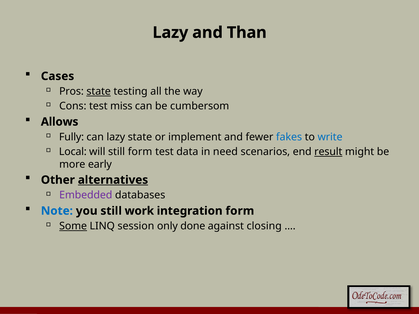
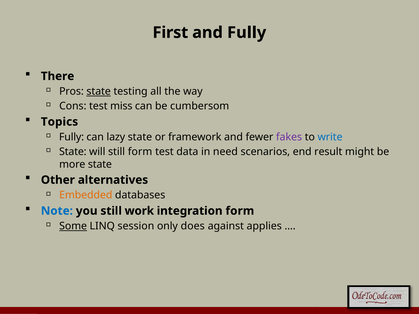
Lazy at (170, 33): Lazy -> First
and Than: Than -> Fully
Cases: Cases -> There
Allows: Allows -> Topics
implement: implement -> framework
fakes colour: blue -> purple
Local at (73, 152): Local -> State
result underline: present -> none
more early: early -> state
alternatives underline: present -> none
Embedded colour: purple -> orange
done: done -> does
closing: closing -> applies
